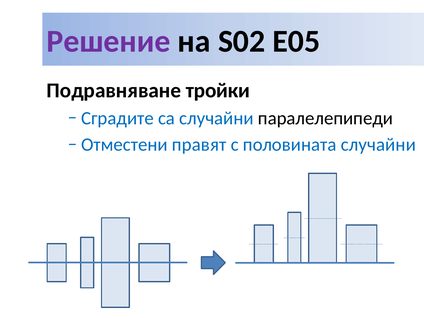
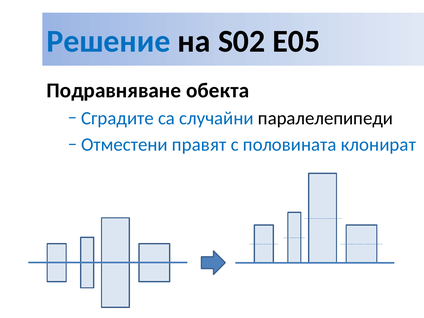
Решение colour: purple -> blue
тройки: тройки -> обекта
половината случайни: случайни -> клонират
